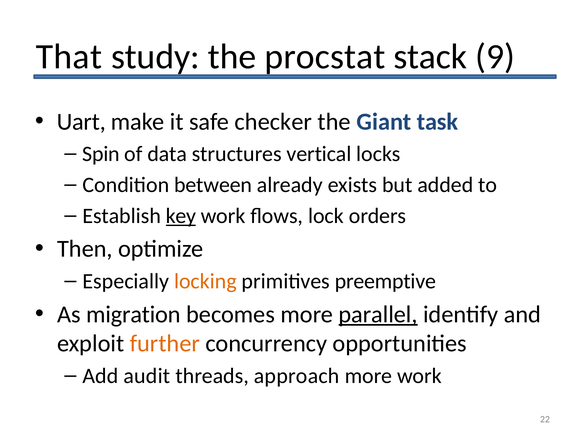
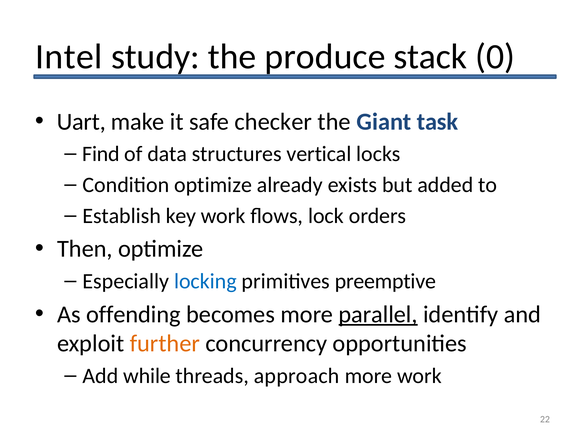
That: That -> Intel
procstat: procstat -> produce
9: 9 -> 0
Spin: Spin -> Find
Condition between: between -> optimize
key underline: present -> none
locking colour: orange -> blue
migration: migration -> offending
audit: audit -> while
